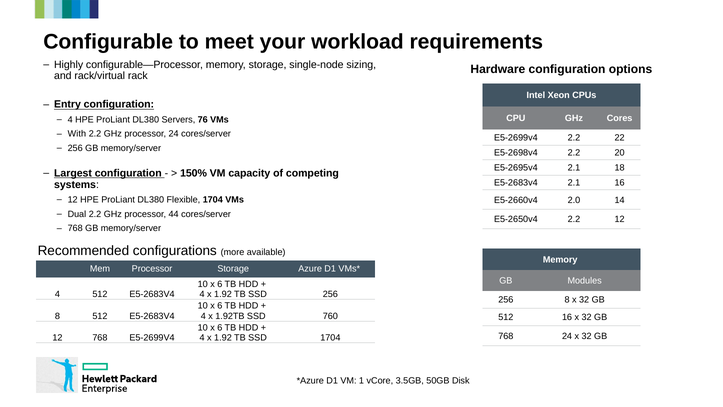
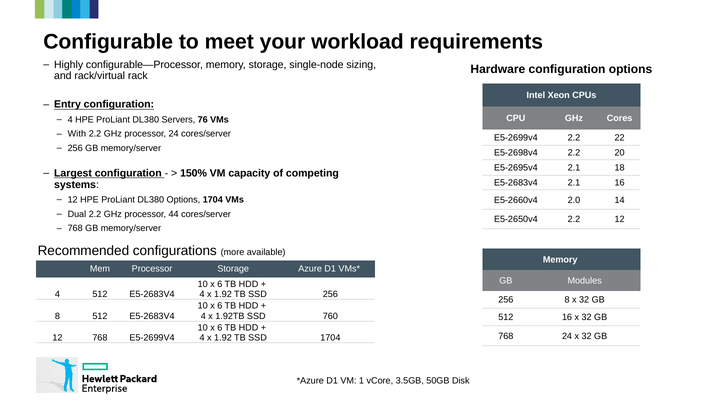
DL380 Flexible: Flexible -> Options
